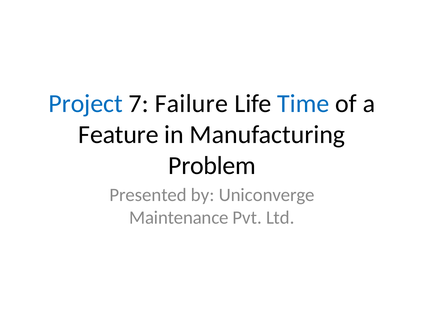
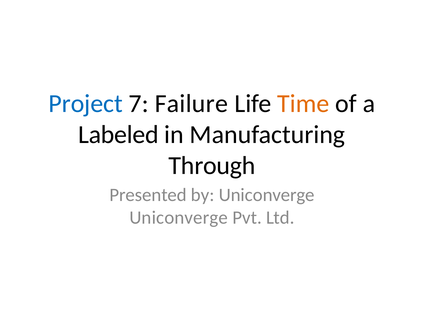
Time colour: blue -> orange
Feature: Feature -> Labeled
Problem: Problem -> Through
Maintenance at (179, 218): Maintenance -> Uniconverge
